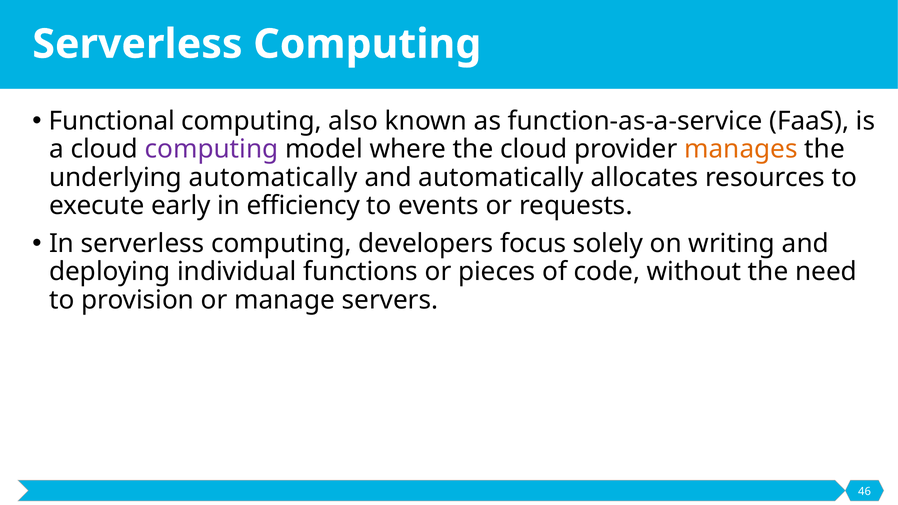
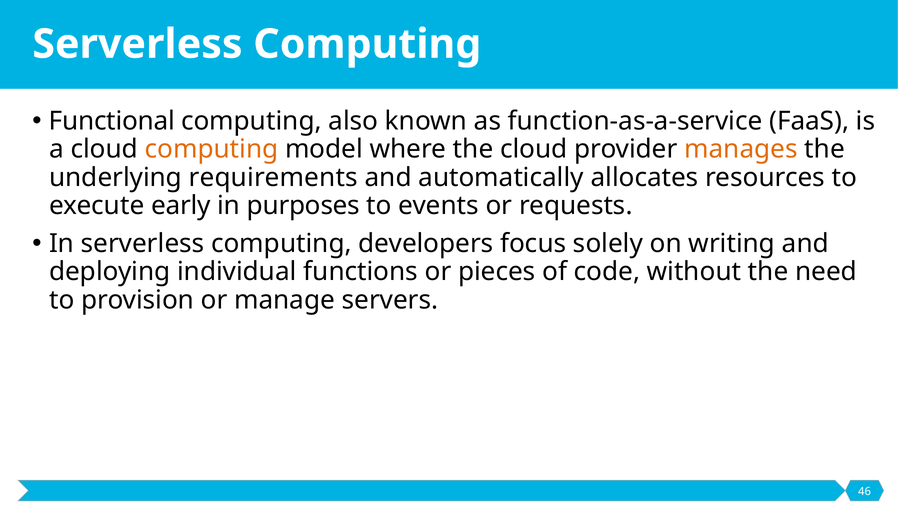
computing at (212, 149) colour: purple -> orange
underlying automatically: automatically -> requirements
efficiency: efficiency -> purposes
